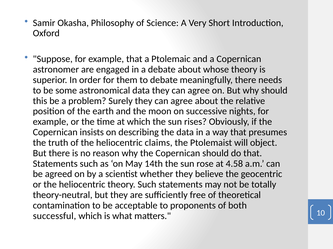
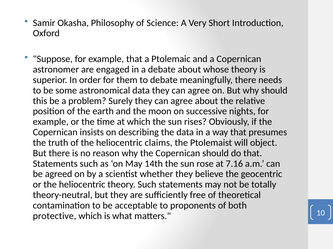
4.58: 4.58 -> 7.16
successful: successful -> protective
